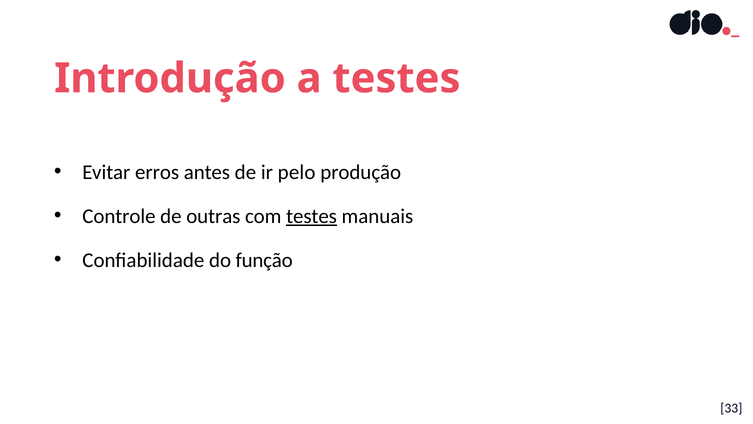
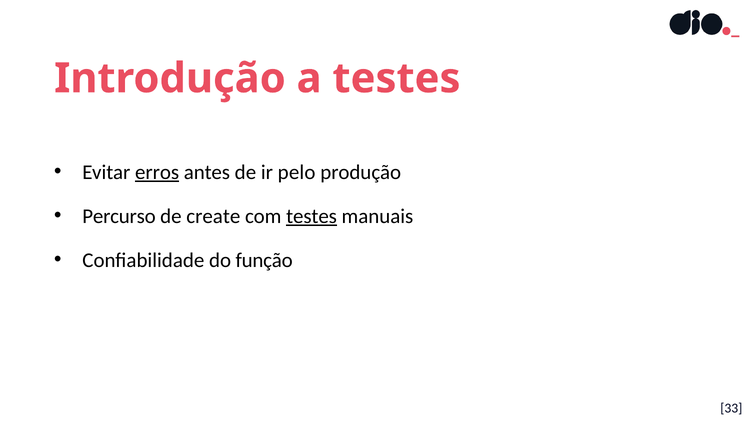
erros underline: none -> present
Controle: Controle -> Percurso
outras: outras -> create
